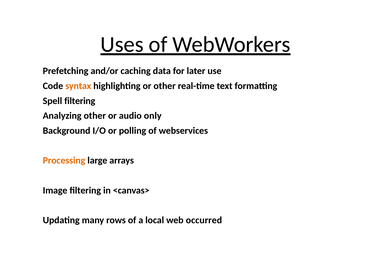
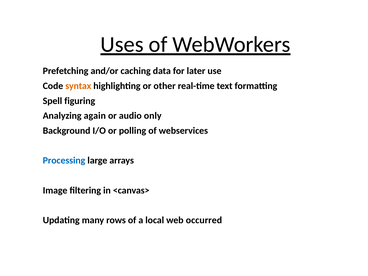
Spell filtering: filtering -> figuring
Analyzing other: other -> again
Processing colour: orange -> blue
